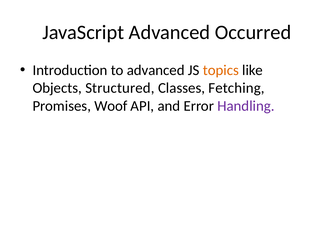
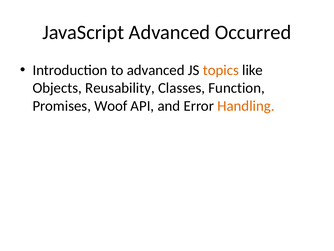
Structured: Structured -> Reusability
Fetching: Fetching -> Function
Handling colour: purple -> orange
